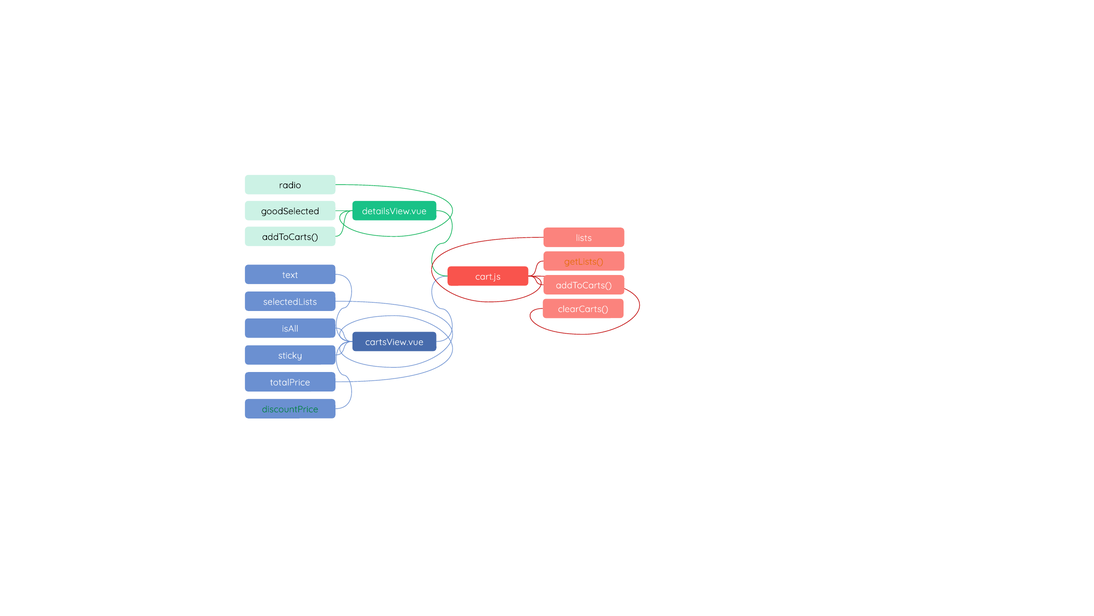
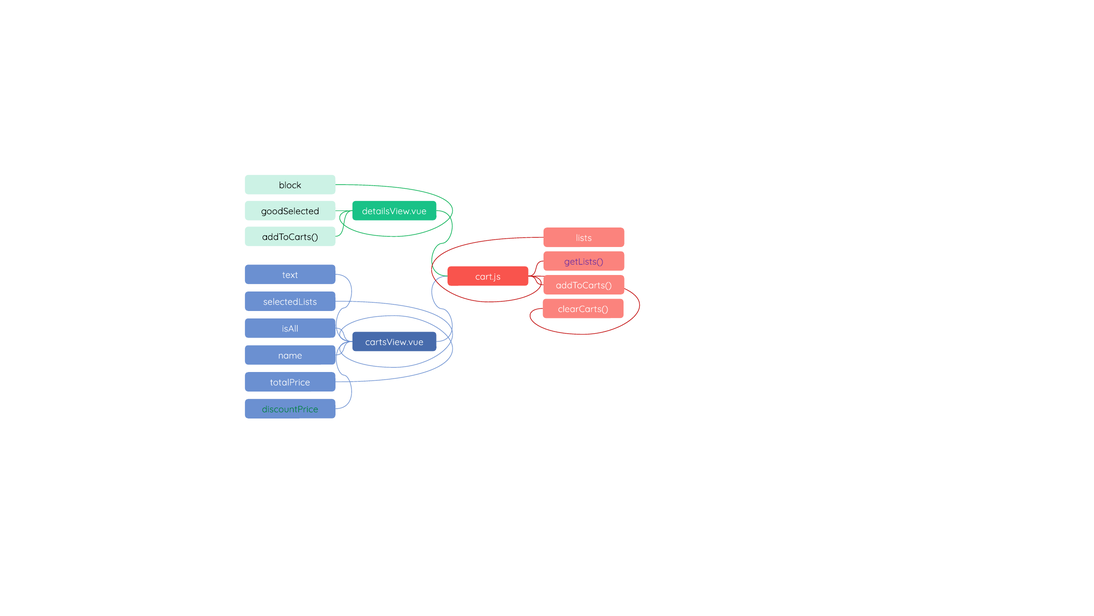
radio: radio -> block
getLists( colour: orange -> purple
sticky: sticky -> name
